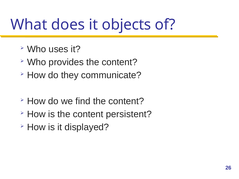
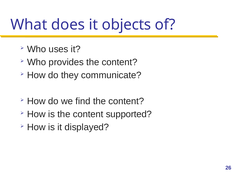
persistent: persistent -> supported
